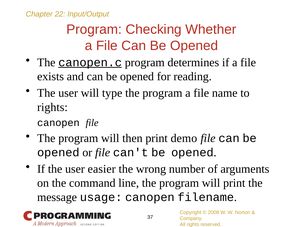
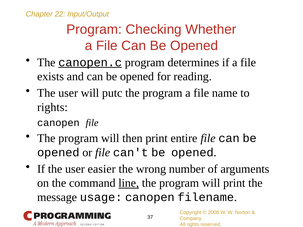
type: type -> putc
demo: demo -> entire
line underline: none -> present
